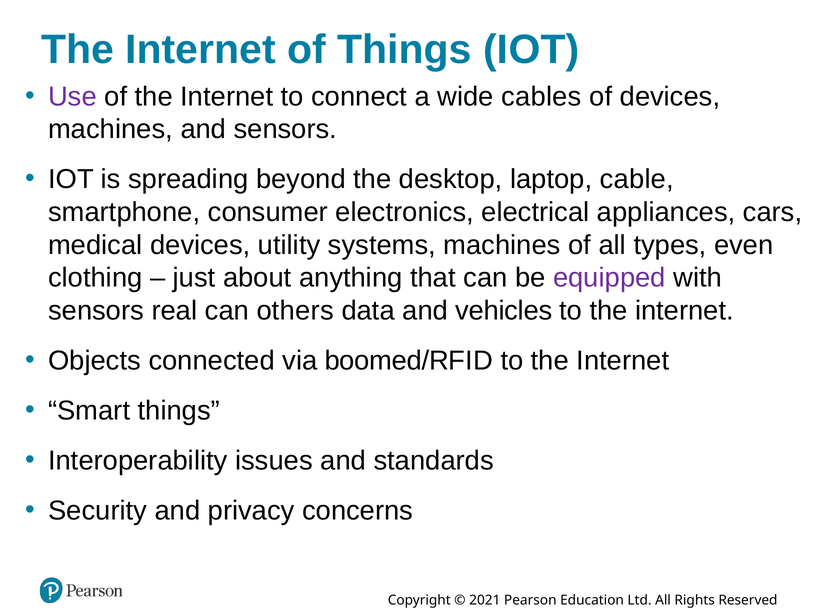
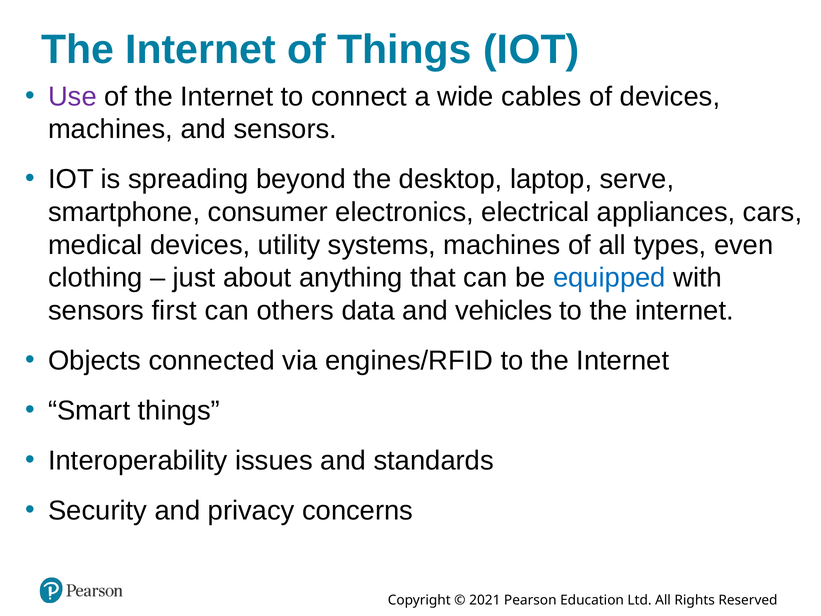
cable: cable -> serve
equipped colour: purple -> blue
real: real -> first
boomed/R: boomed/R -> engines/R
